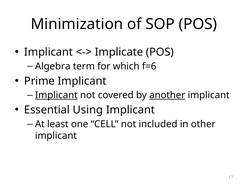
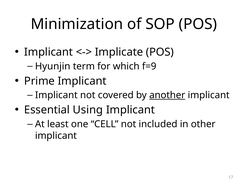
Algebra: Algebra -> Hyunjin
f=6: f=6 -> f=9
Implicant at (56, 95) underline: present -> none
